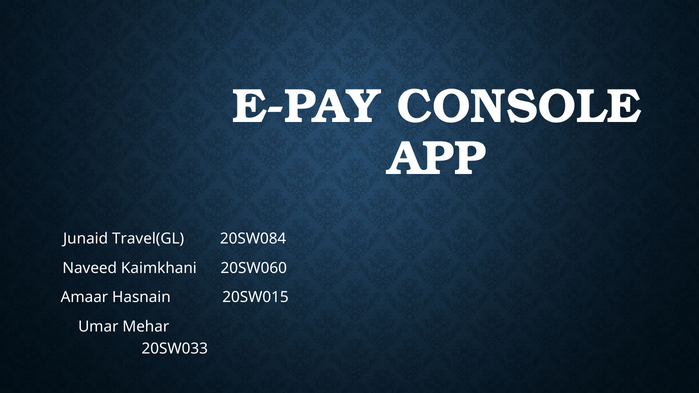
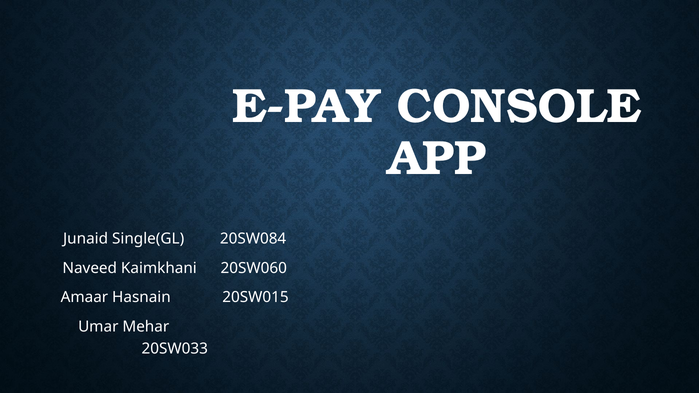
Travel(GL: Travel(GL -> Single(GL
